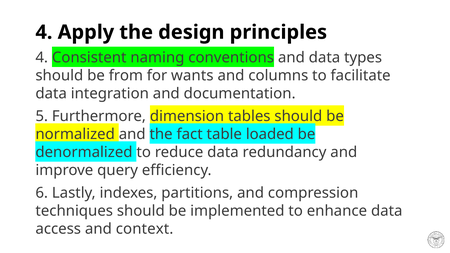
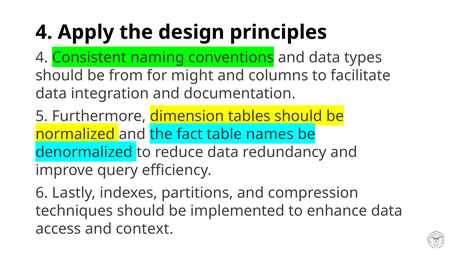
wants: wants -> might
loaded: loaded -> names
